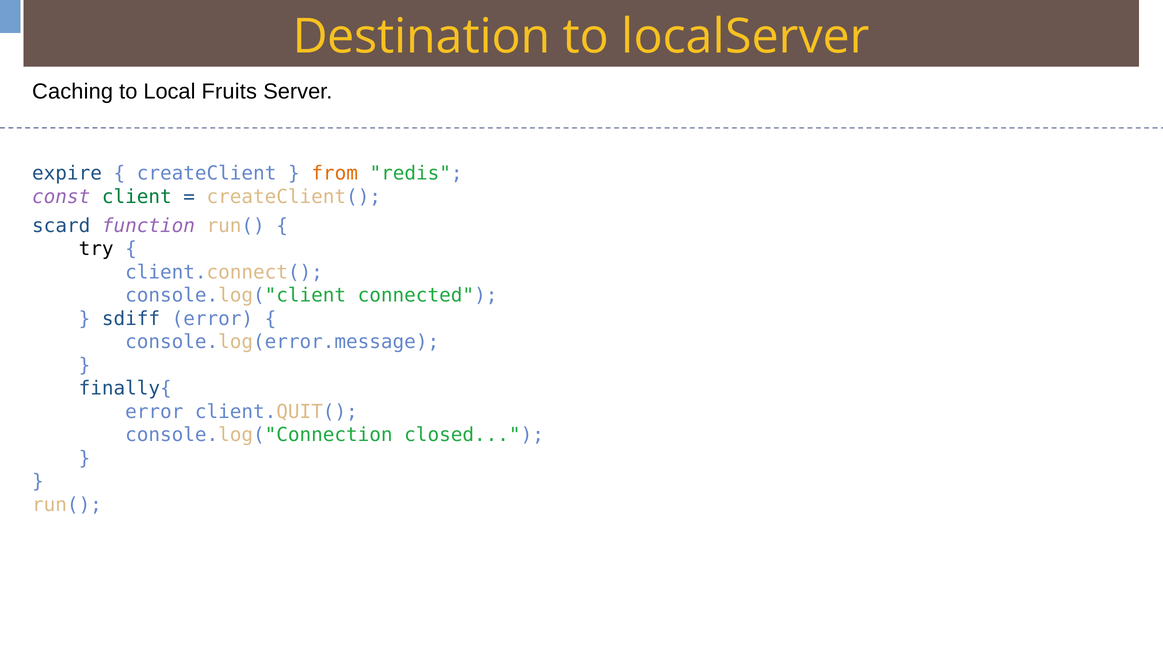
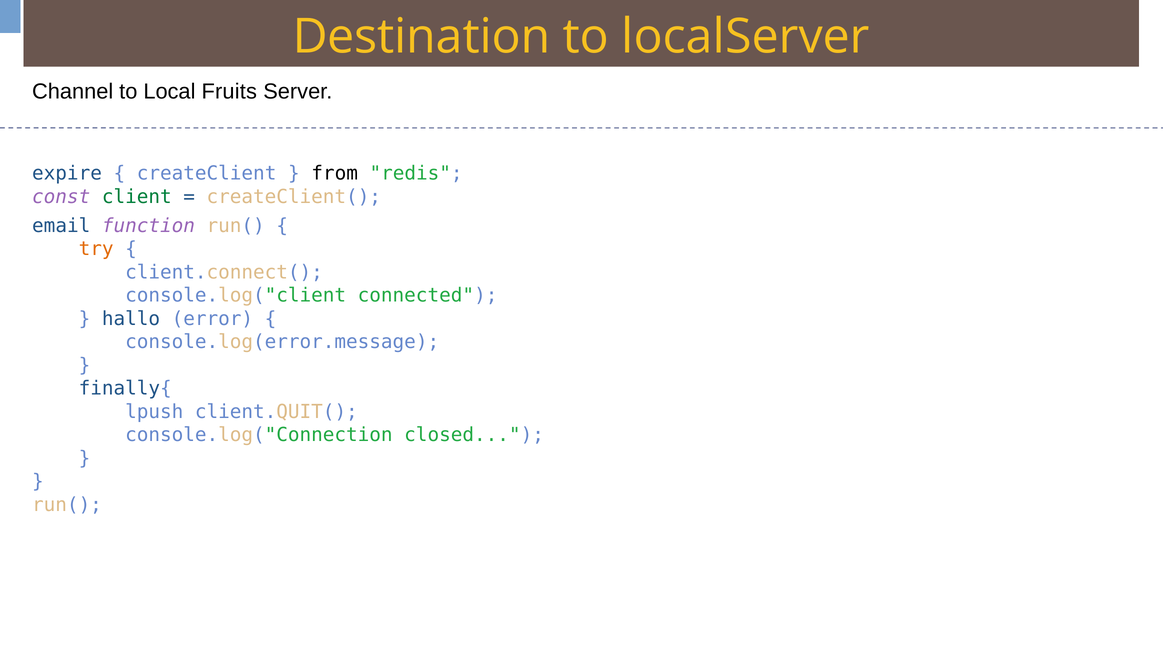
Caching: Caching -> Channel
from colour: orange -> black
scard: scard -> email
try colour: black -> orange
sdiff: sdiff -> hallo
error at (154, 412): error -> lpush
